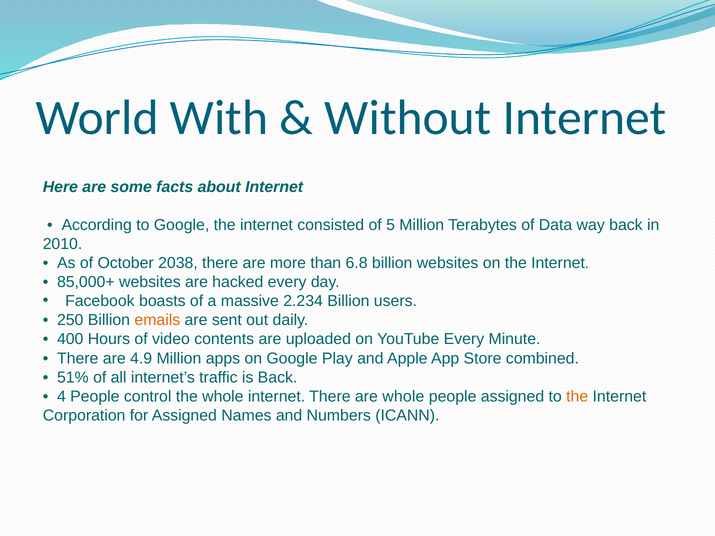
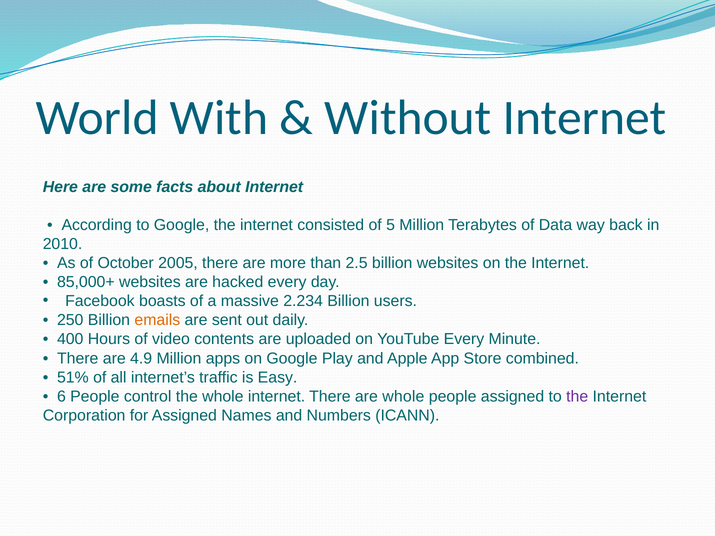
2038: 2038 -> 2005
6.8: 6.8 -> 2.5
is Back: Back -> Easy
4: 4 -> 6
the at (577, 397) colour: orange -> purple
